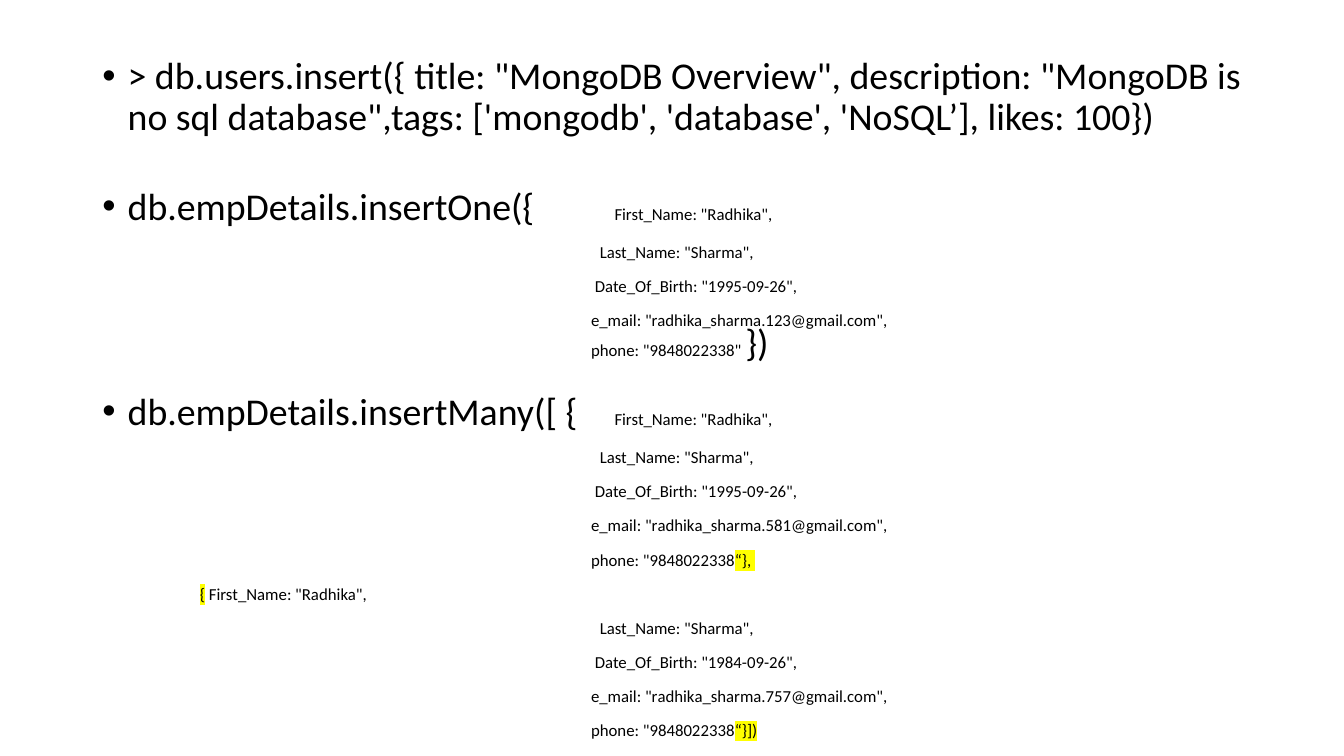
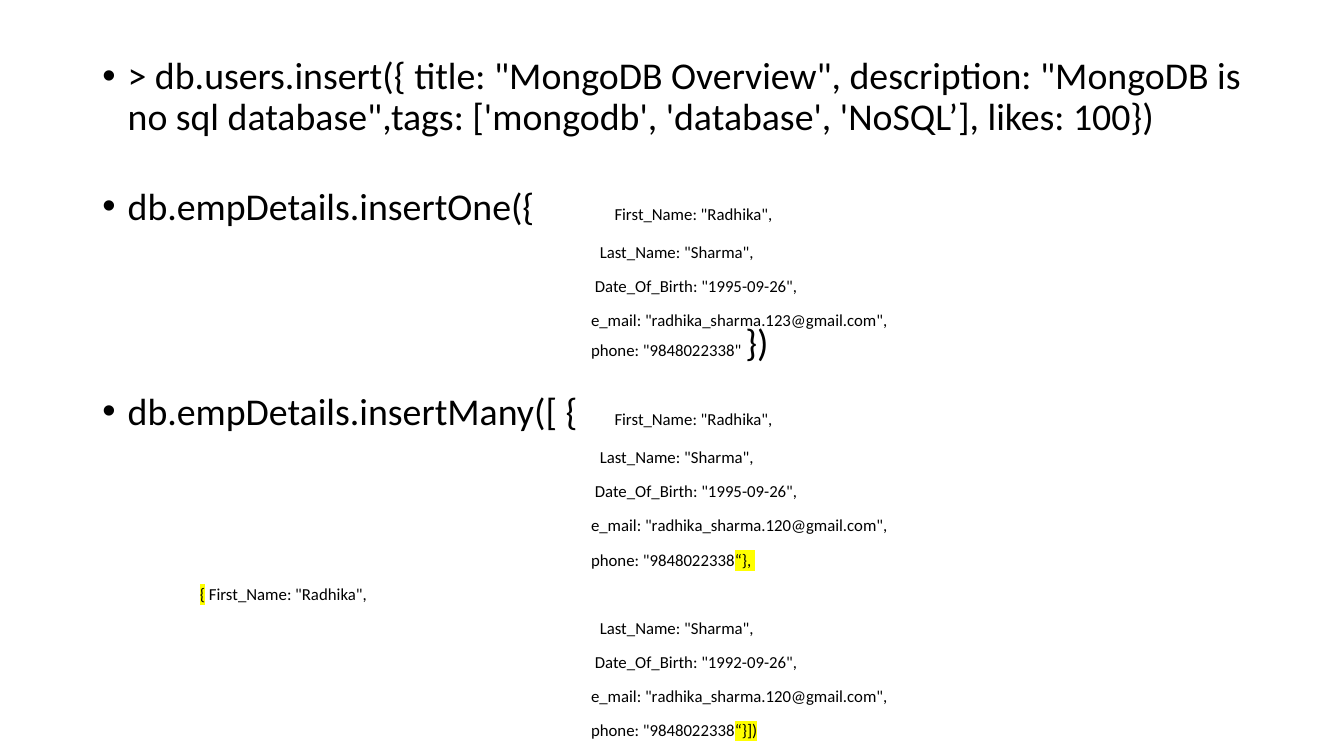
radhika_sharma.581@gmail.com at (766, 526): radhika_sharma.581@gmail.com -> radhika_sharma.120@gmail.com
1984-09-26: 1984-09-26 -> 1992-09-26
radhika_sharma.757@gmail.com at (766, 697): radhika_sharma.757@gmail.com -> radhika_sharma.120@gmail.com
